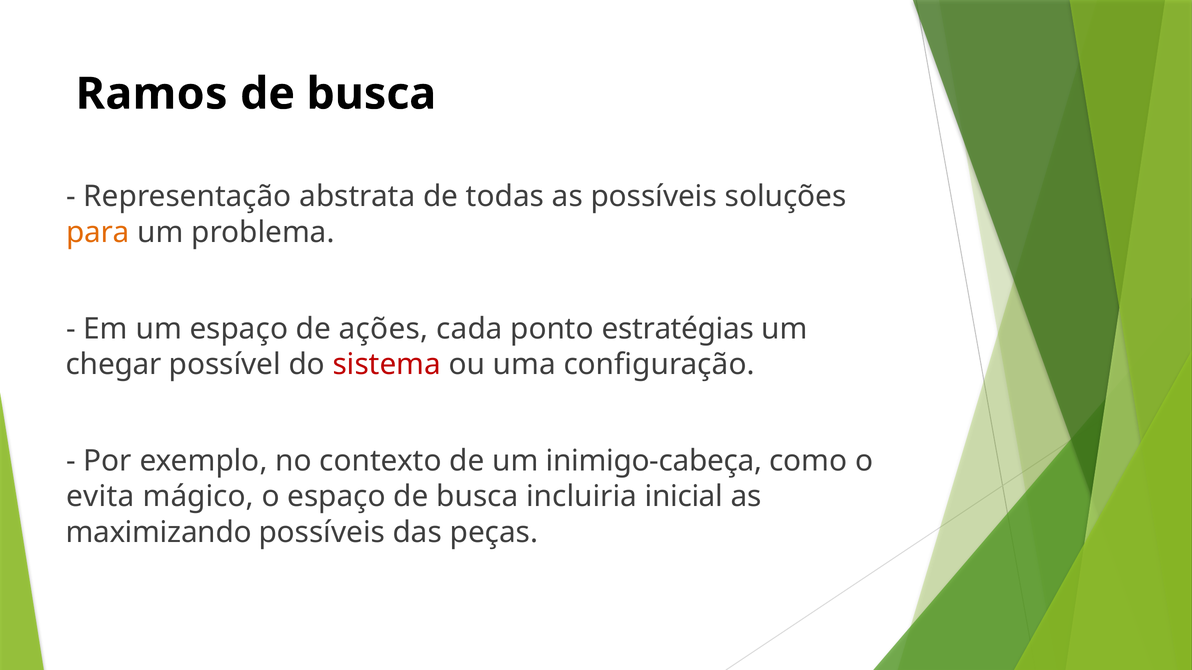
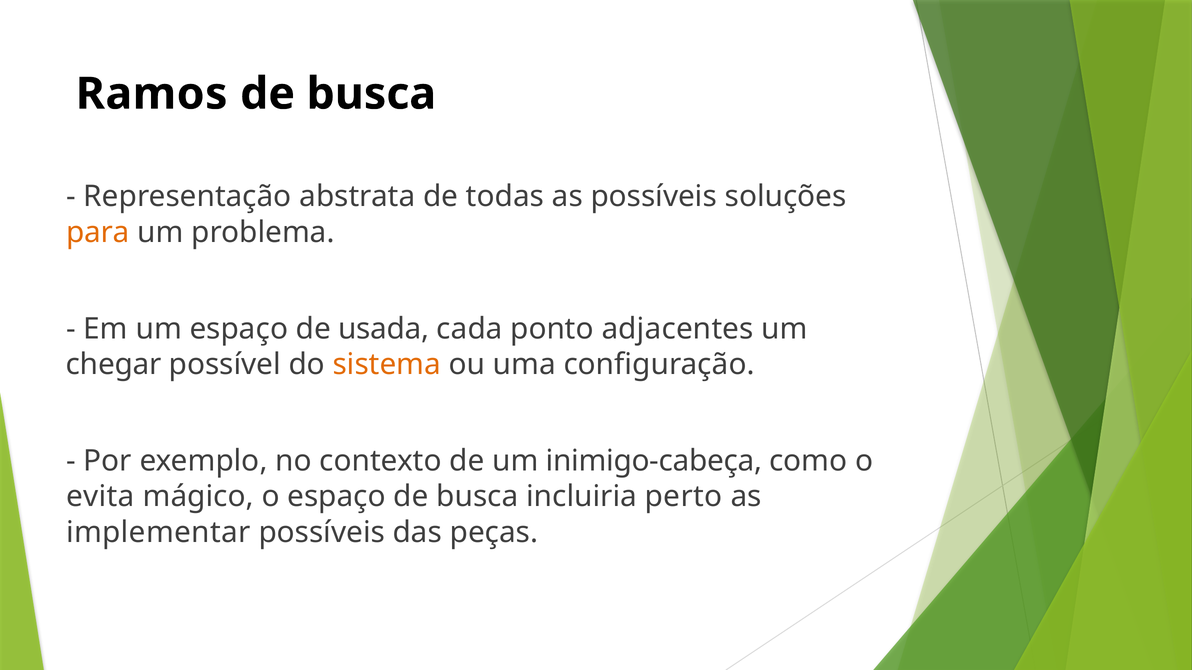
ações: ações -> usada
estratégias: estratégias -> adjacentes
sistema colour: red -> orange
inicial: inicial -> perto
maximizando: maximizando -> implementar
